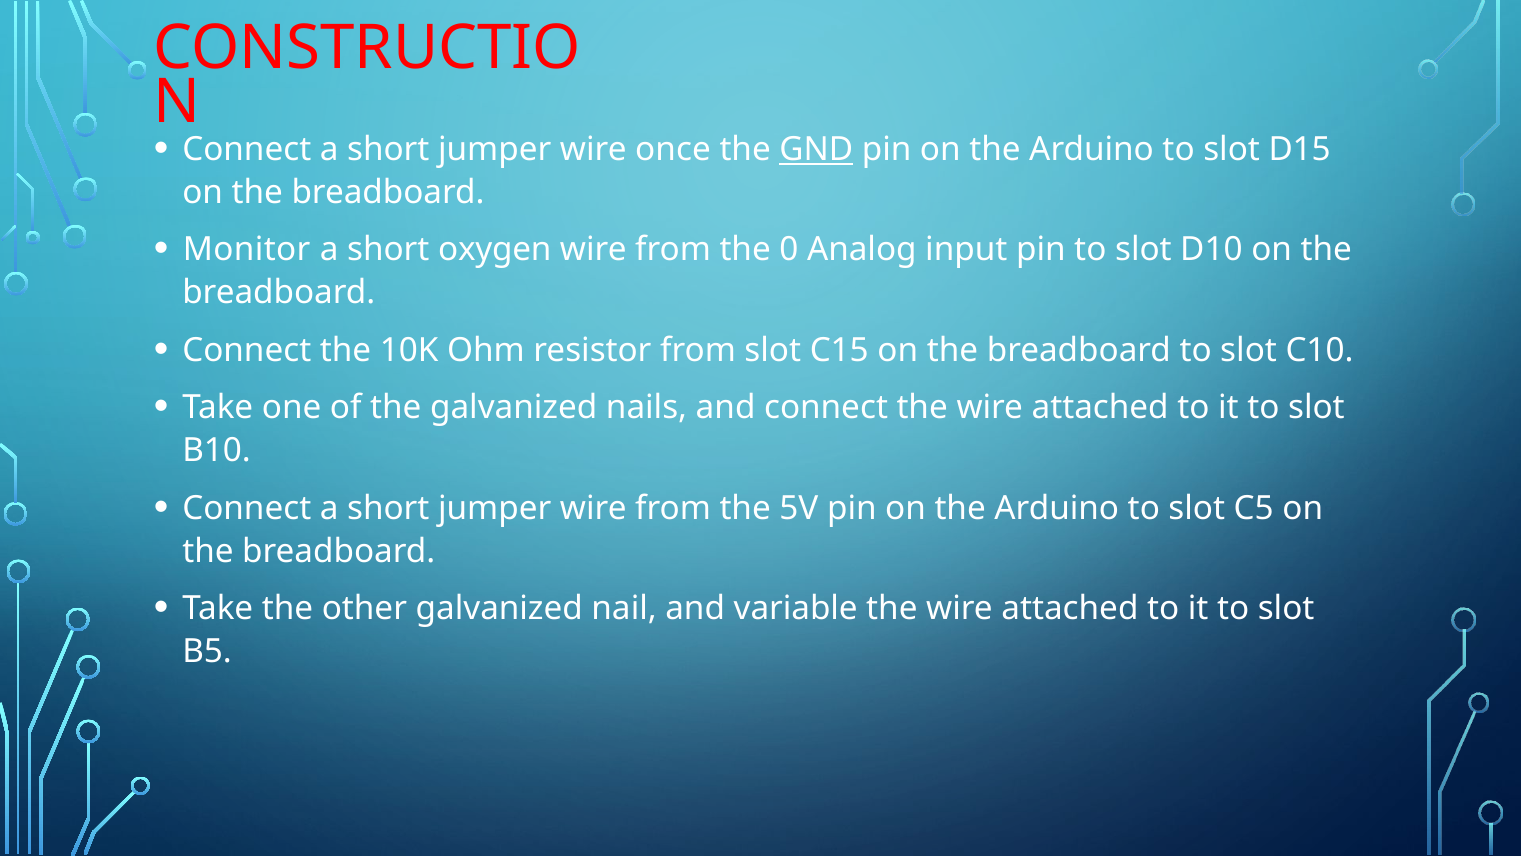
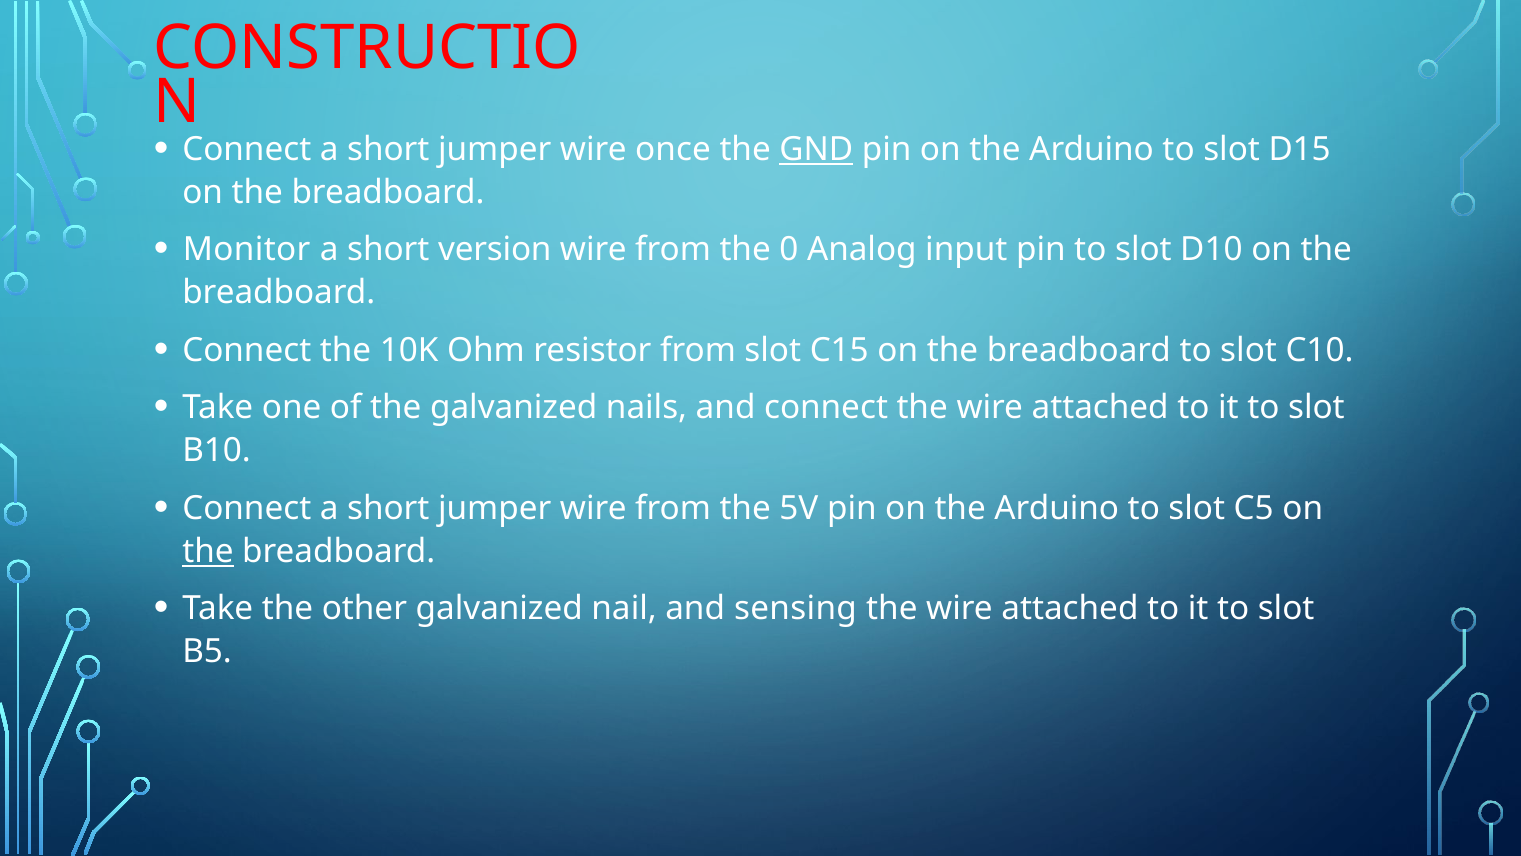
oxygen: oxygen -> version
the at (208, 551) underline: none -> present
variable: variable -> sensing
